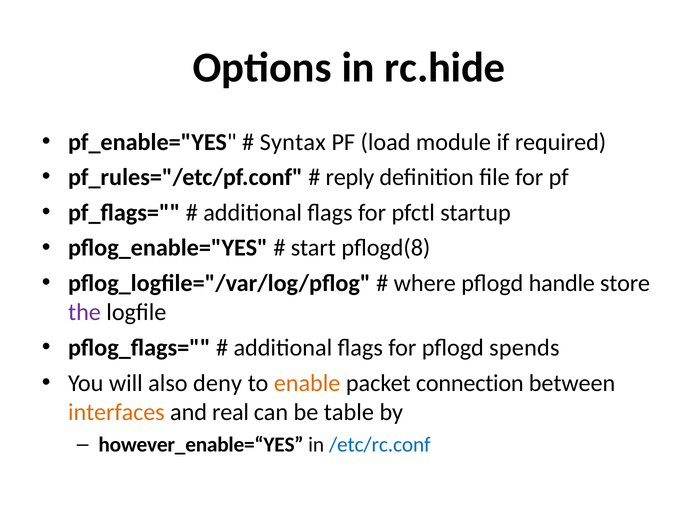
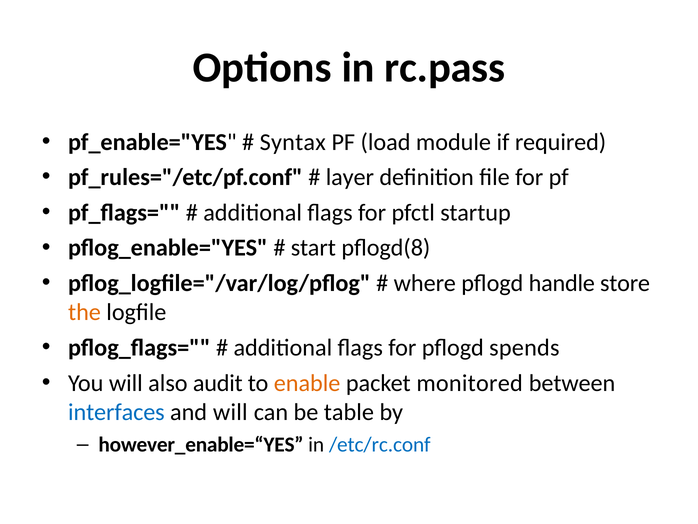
rc.hide: rc.hide -> rc.pass
reply: reply -> layer
the colour: purple -> orange
deny: deny -> audit
connection: connection -> monitored
interfaces colour: orange -> blue
and real: real -> will
